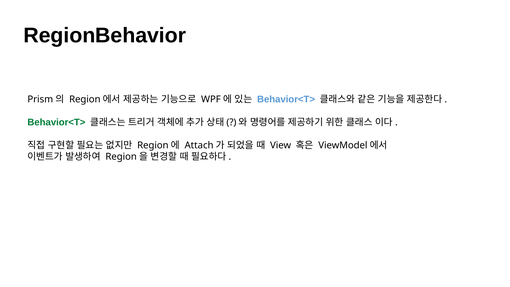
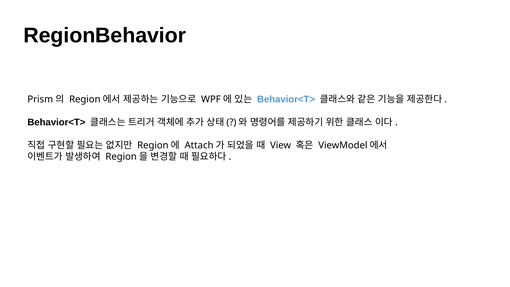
Behavior<T> at (56, 122) colour: green -> black
